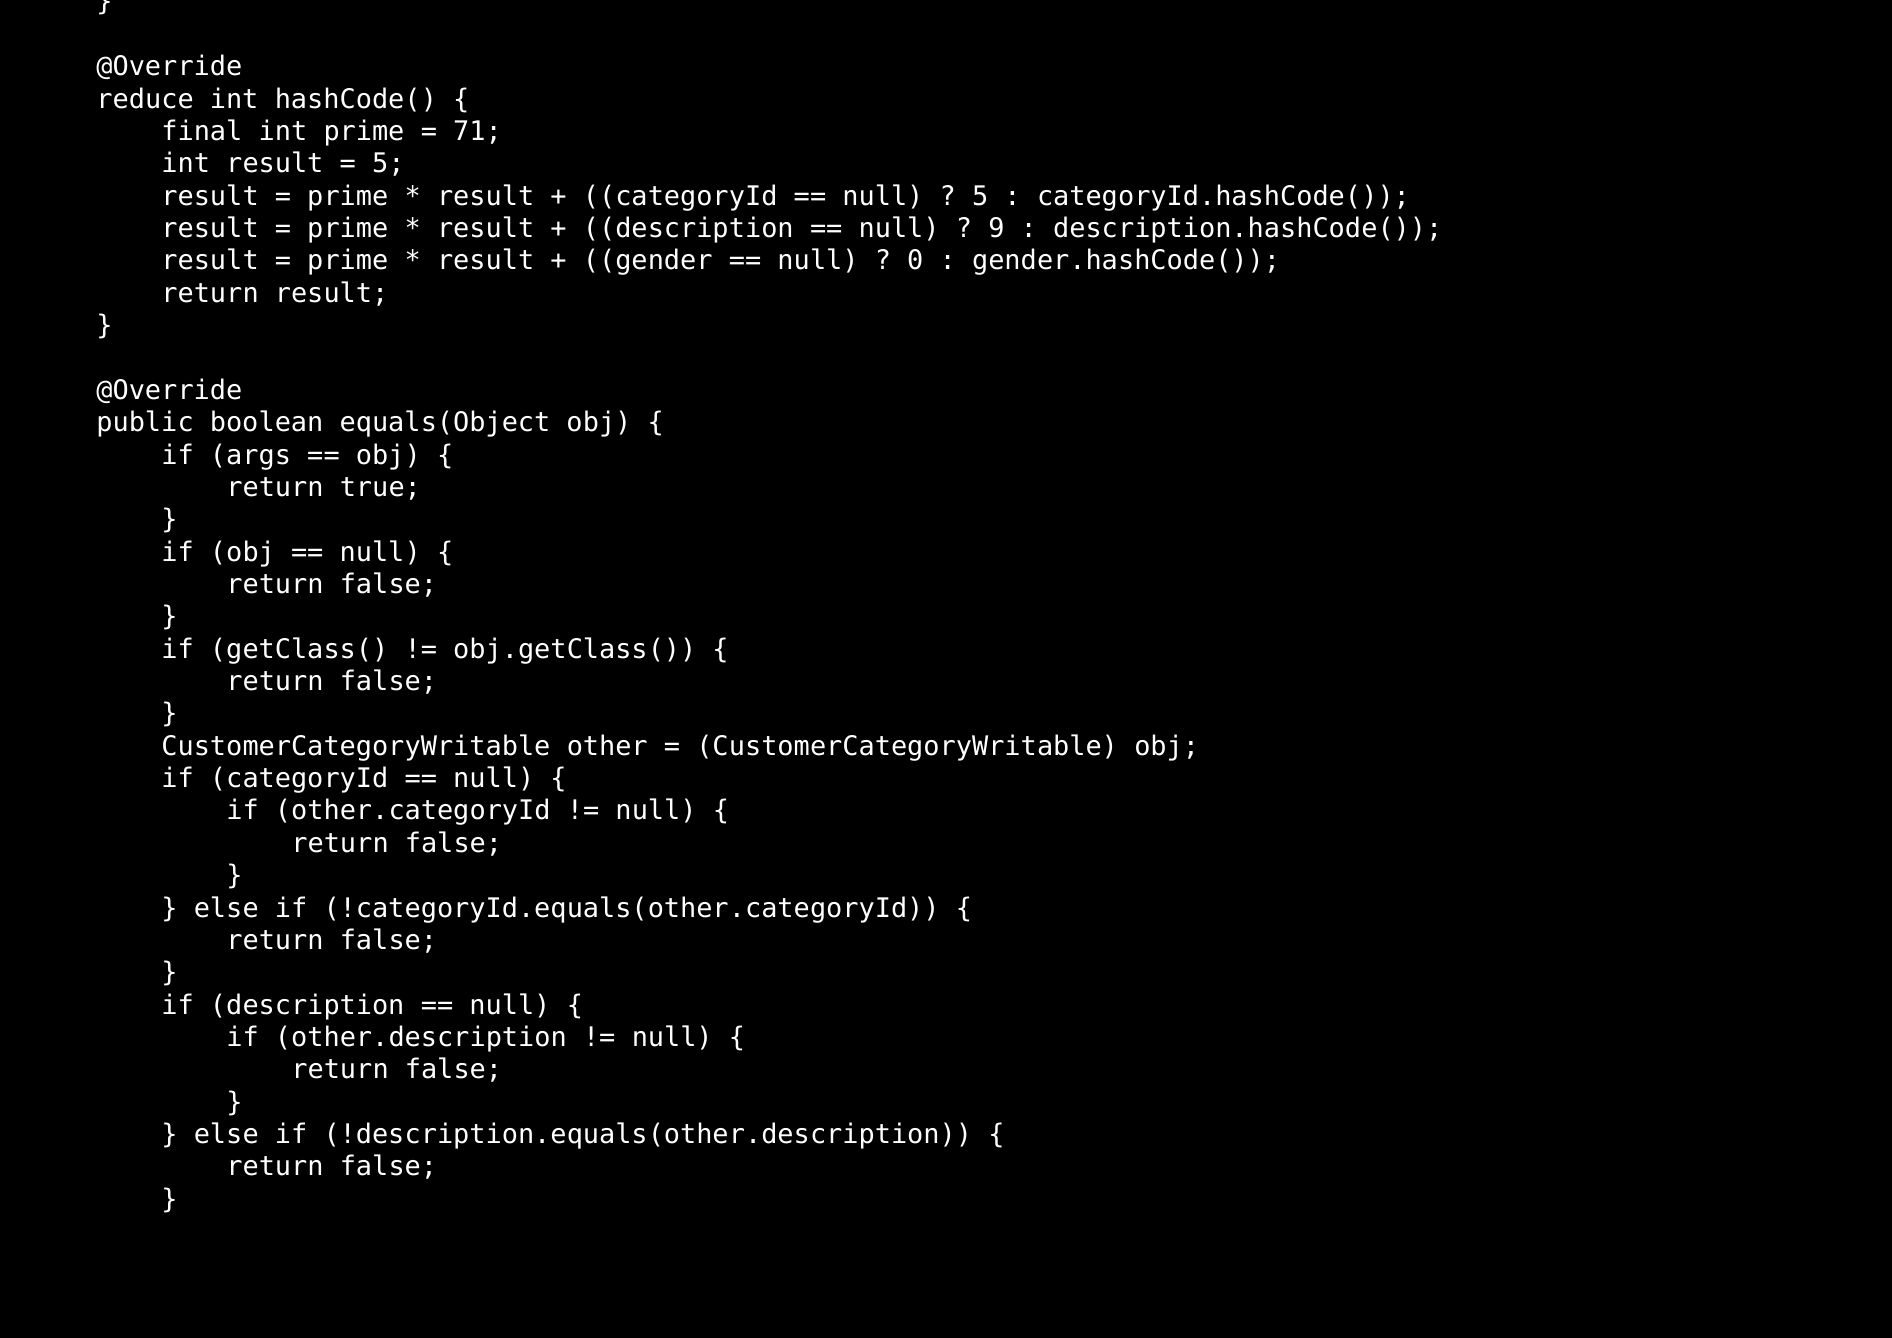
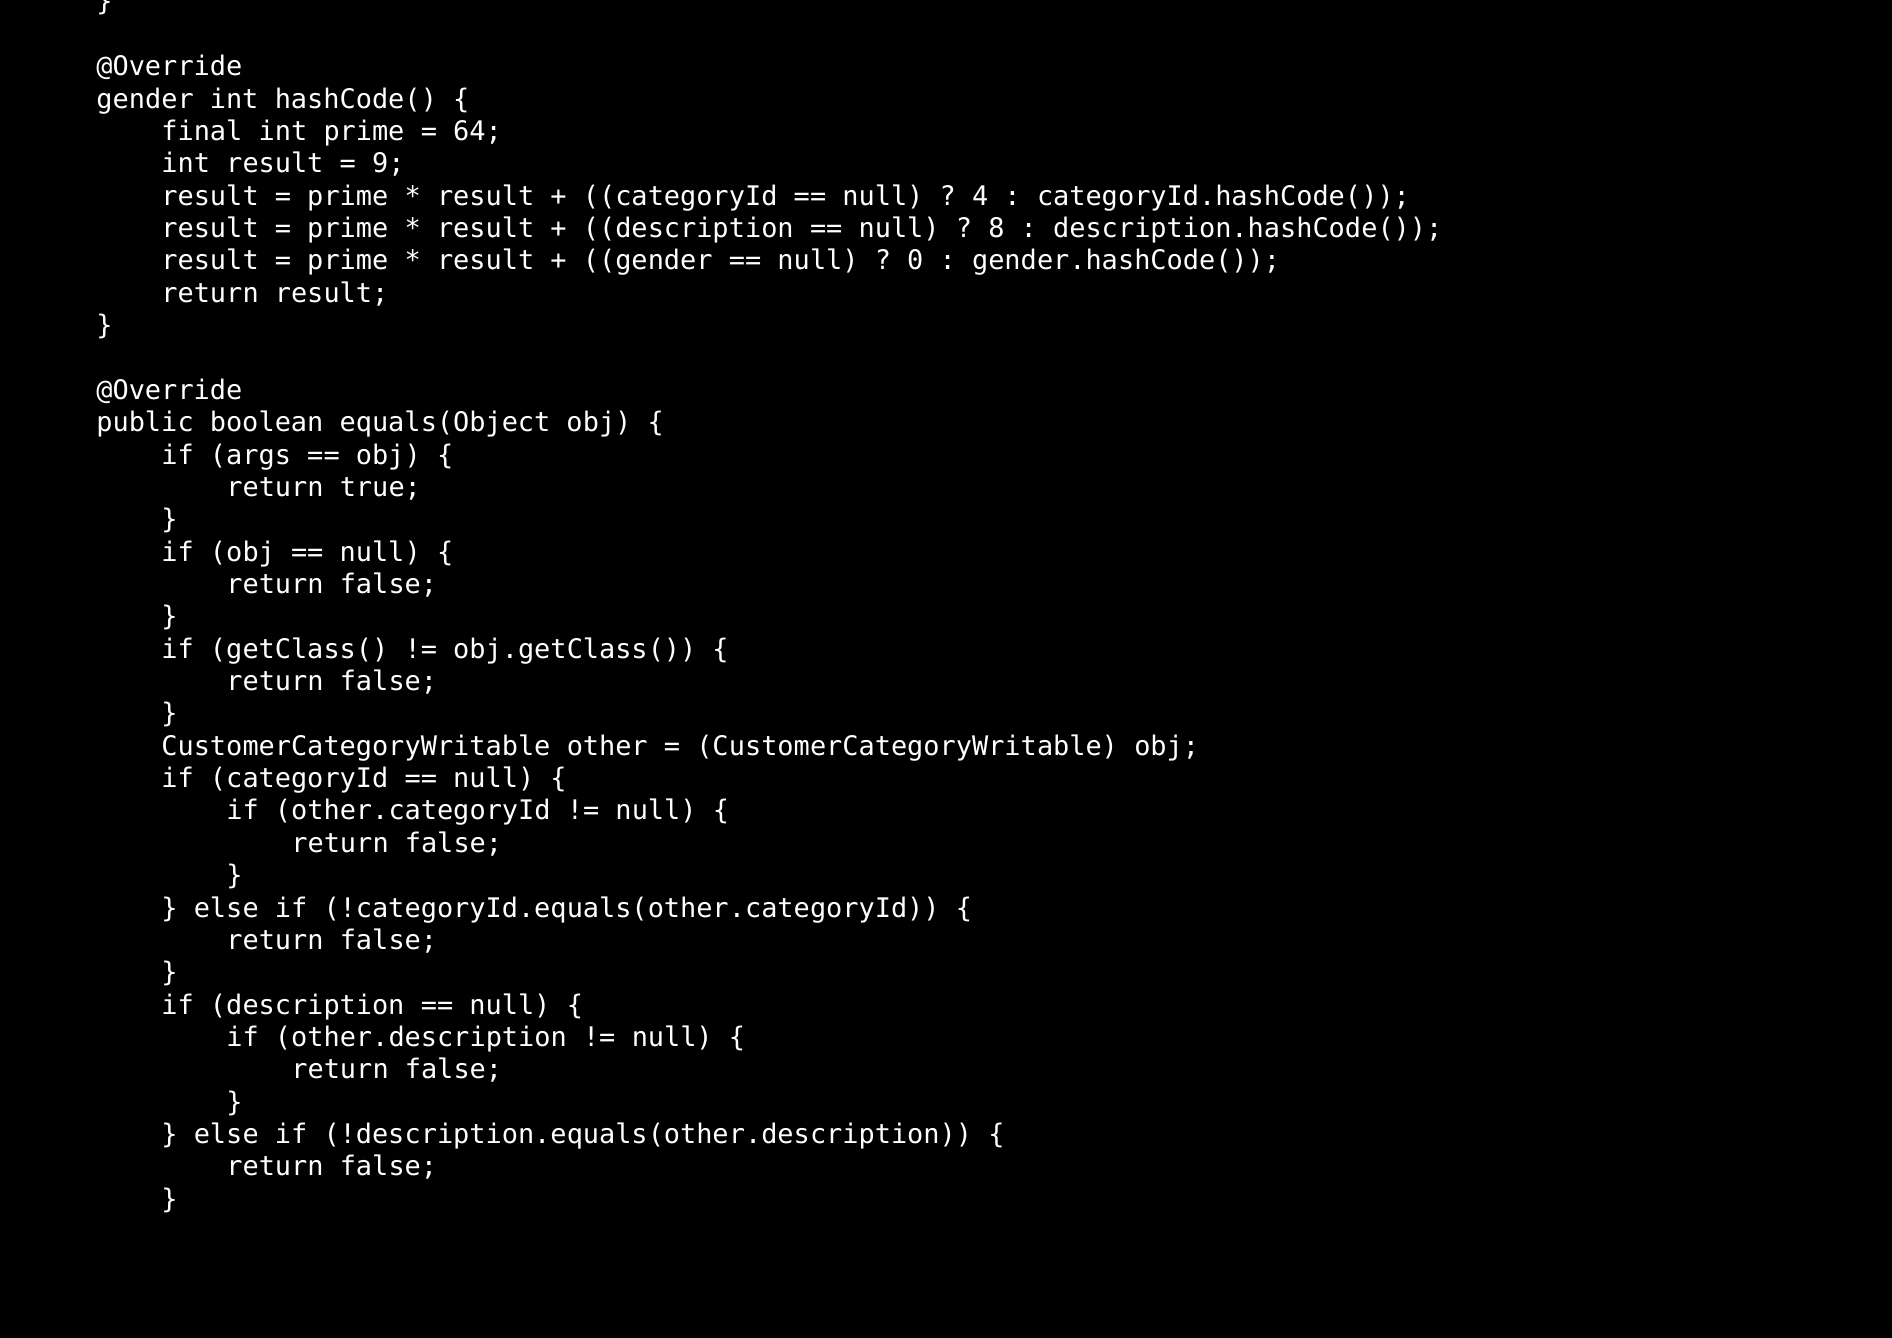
reduce at (145, 99): reduce -> gender
71: 71 -> 64
5 at (388, 164): 5 -> 9
5 at (980, 196): 5 -> 4
9: 9 -> 8
